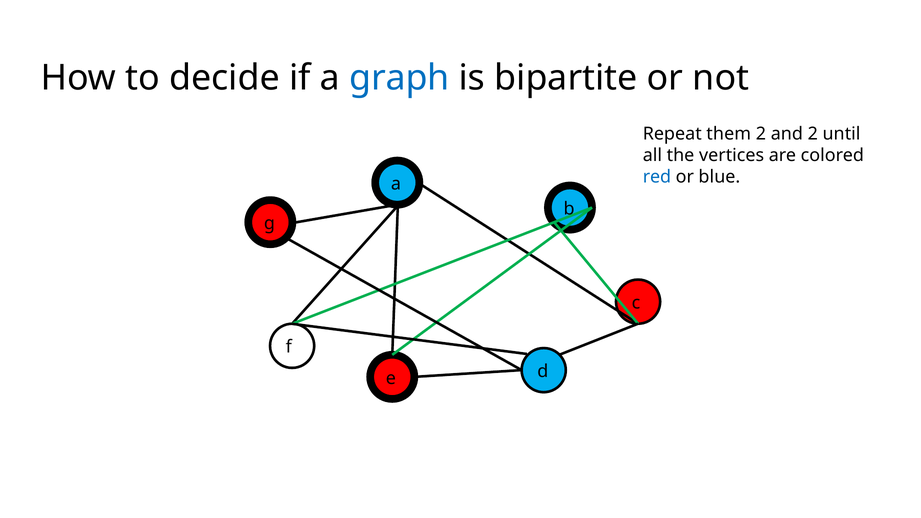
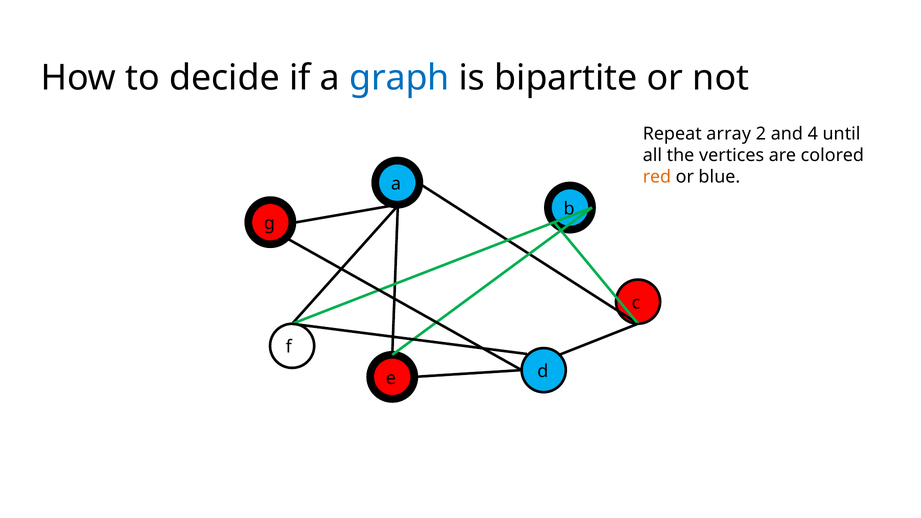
them: them -> array
and 2: 2 -> 4
red colour: blue -> orange
